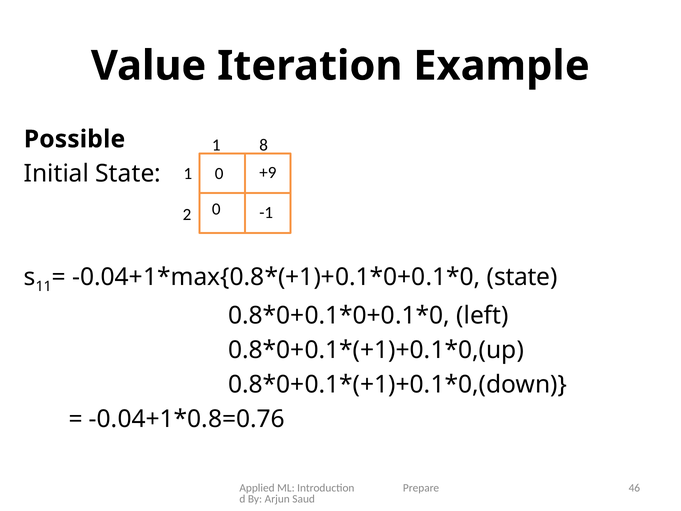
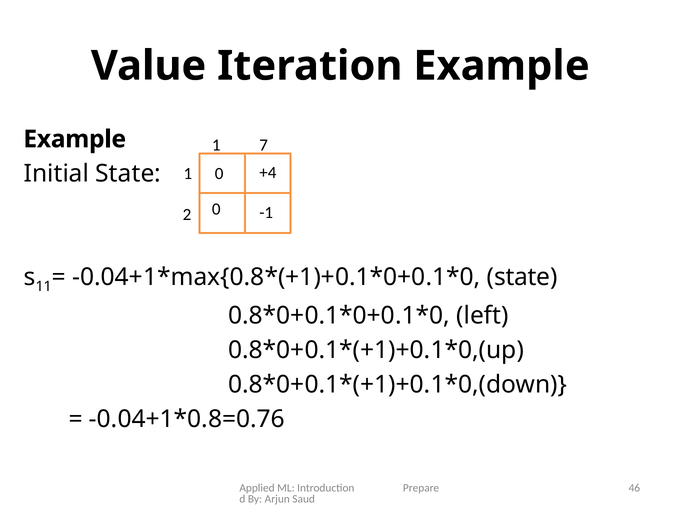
Possible at (75, 139): Possible -> Example
8: 8 -> 7
+9: +9 -> +4
